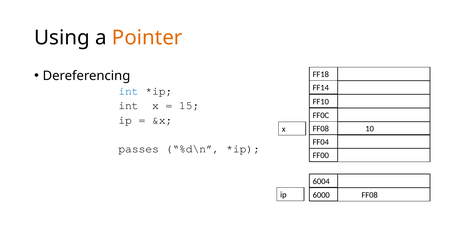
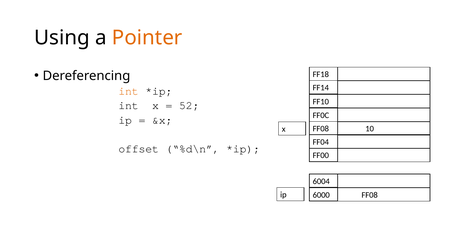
int at (129, 91) colour: blue -> orange
15: 15 -> 52
passes: passes -> offset
